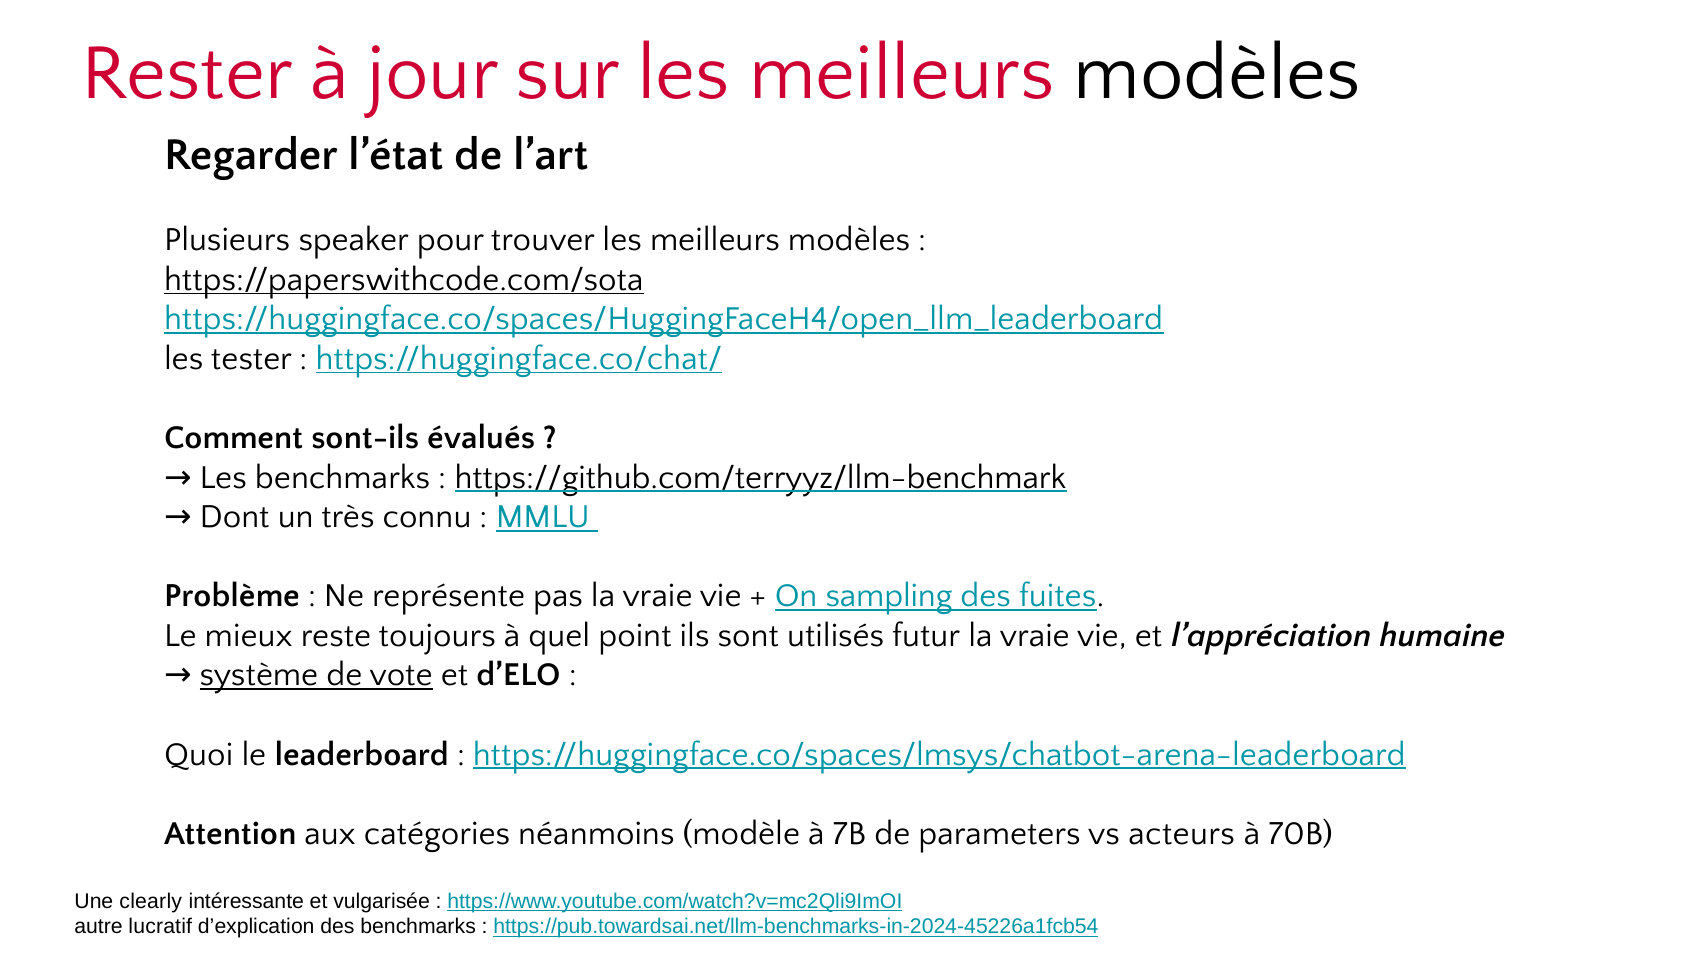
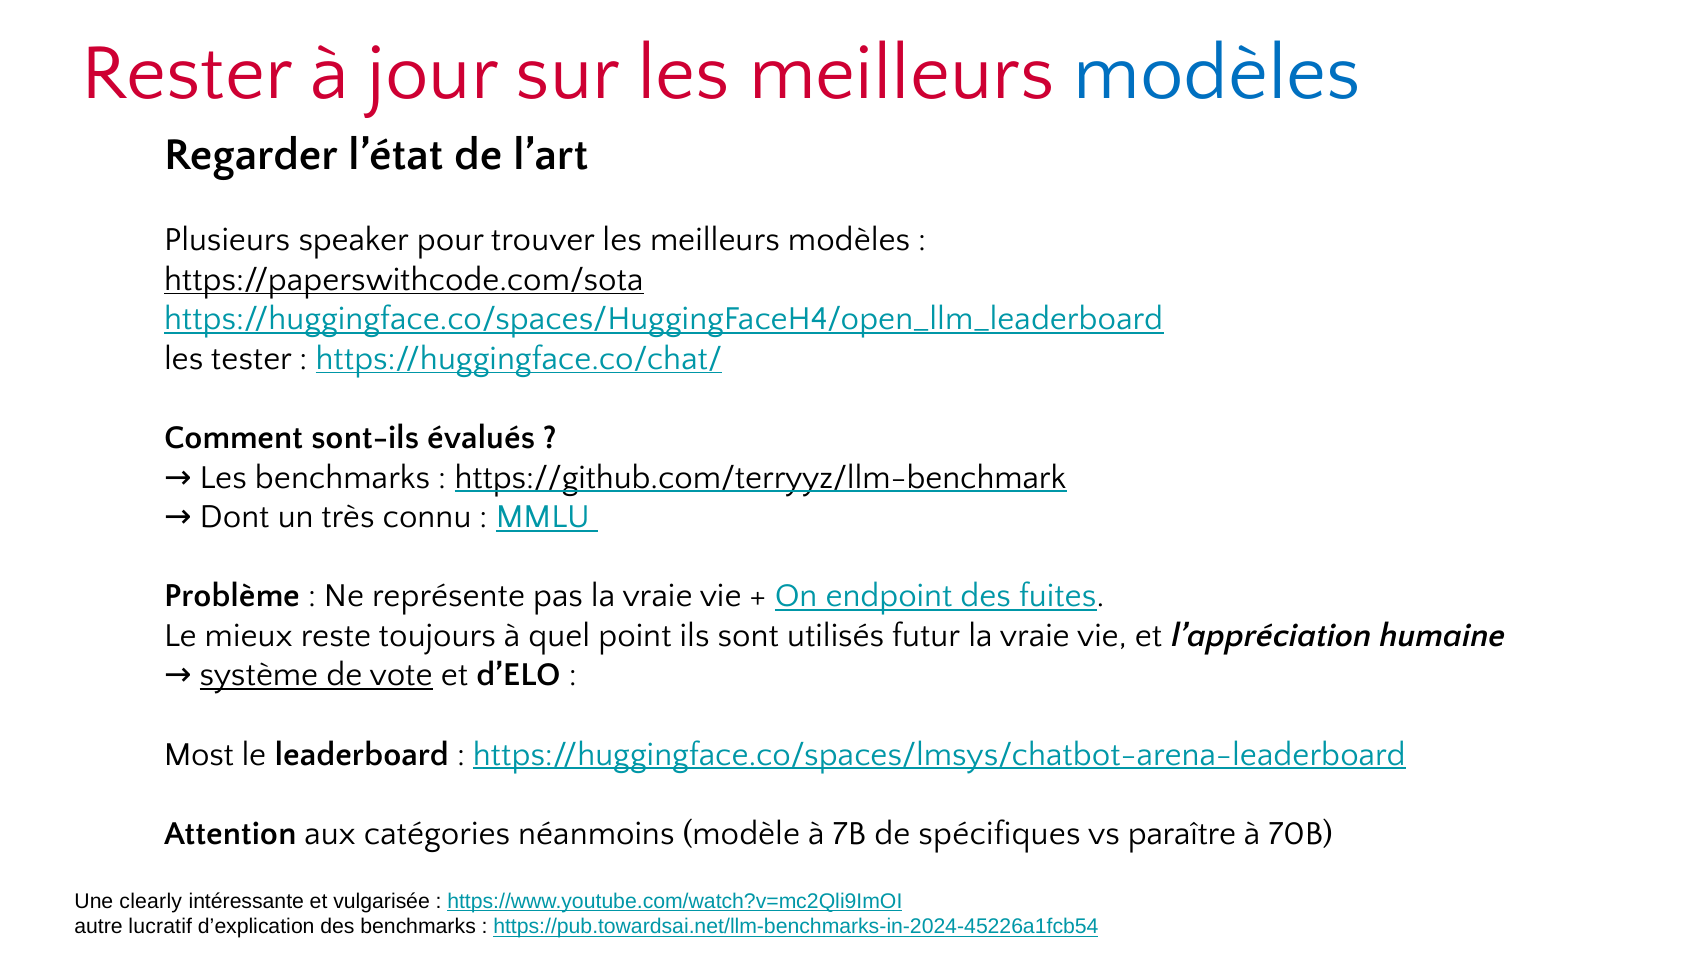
modèles at (1217, 73) colour: black -> blue
sampling: sampling -> endpoint
Quoi: Quoi -> Most
parameters: parameters -> spécifiques
acteurs: acteurs -> paraître
